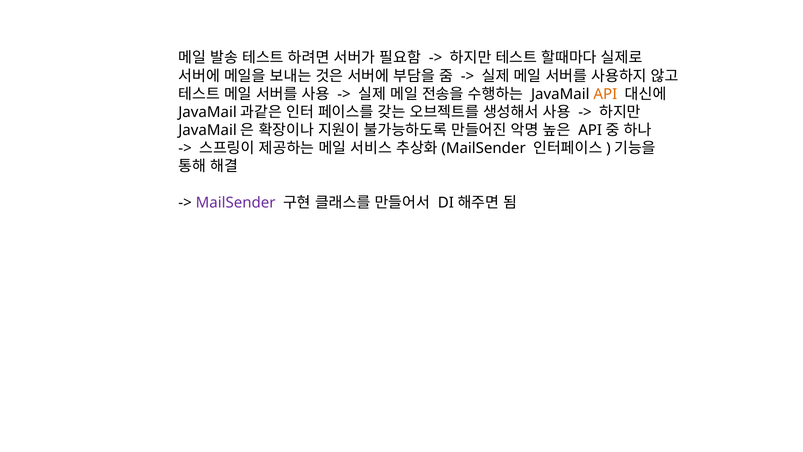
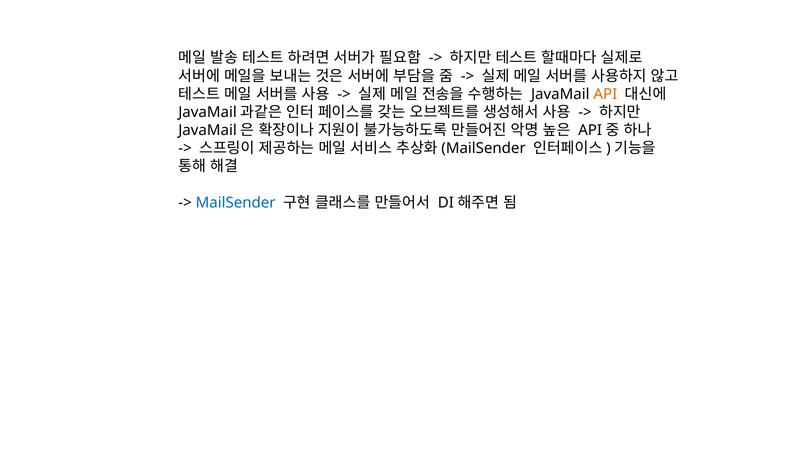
MailSender colour: purple -> blue
